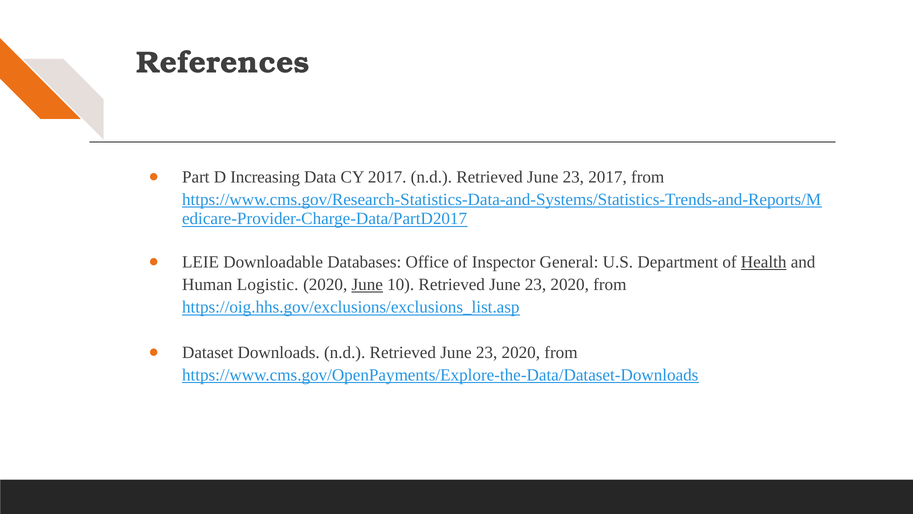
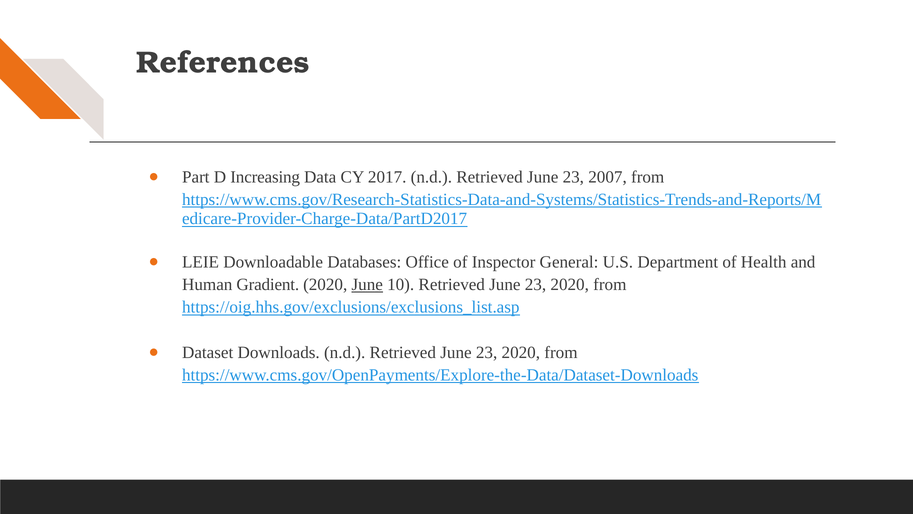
23 2017: 2017 -> 2007
Health underline: present -> none
Logistic: Logistic -> Gradient
